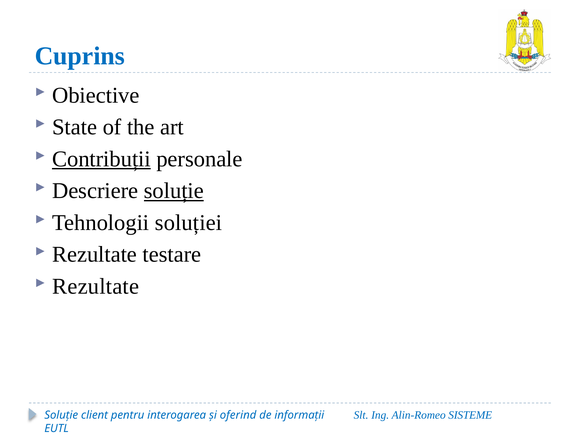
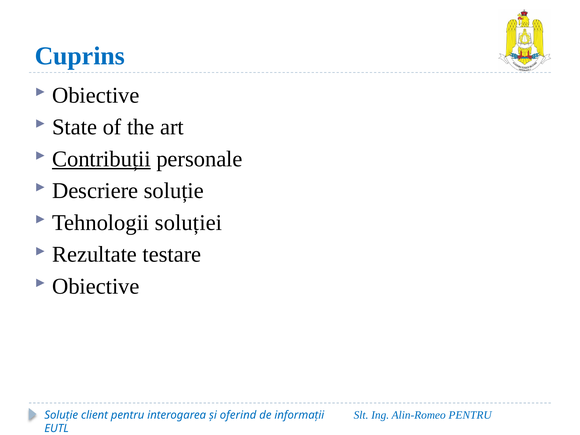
soluție at (174, 191) underline: present -> none
Rezultate at (96, 286): Rezultate -> Obiective
Alin-Romeo SISTEME: SISTEME -> PENTRU
